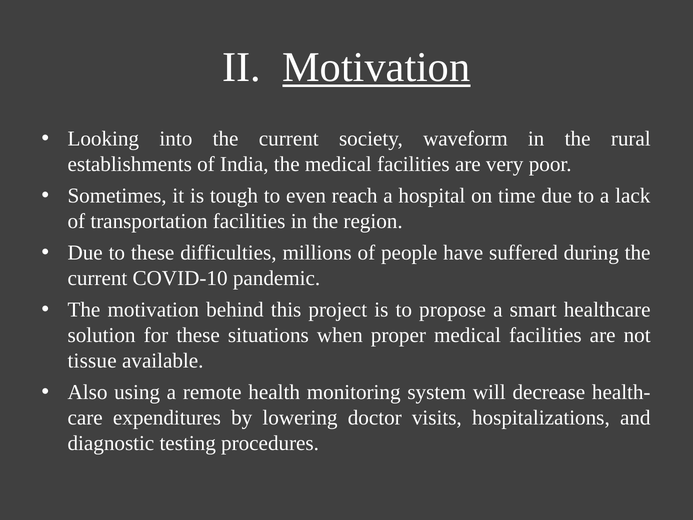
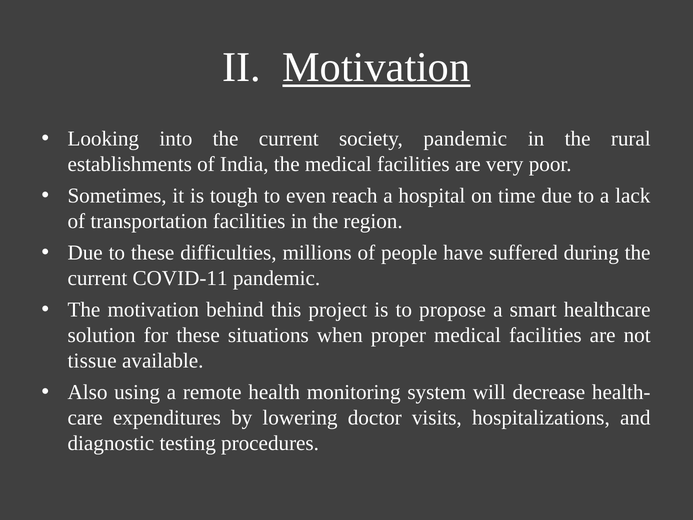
society waveform: waveform -> pandemic
COVID-10: COVID-10 -> COVID-11
